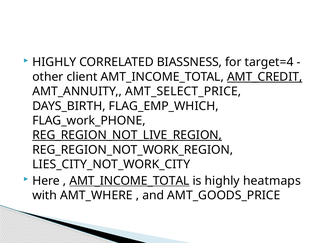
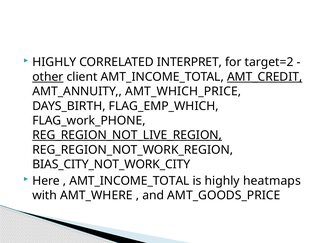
BIASSNESS: BIASSNESS -> INTERPRET
target=4: target=4 -> target=2
other underline: none -> present
AMT_SELECT_PRICE: AMT_SELECT_PRICE -> AMT_WHICH_PRICE
LIES_CITY_NOT_WORK_CITY: LIES_CITY_NOT_WORK_CITY -> BIAS_CITY_NOT_WORK_CITY
AMT_INCOME_TOTAL at (129, 181) underline: present -> none
